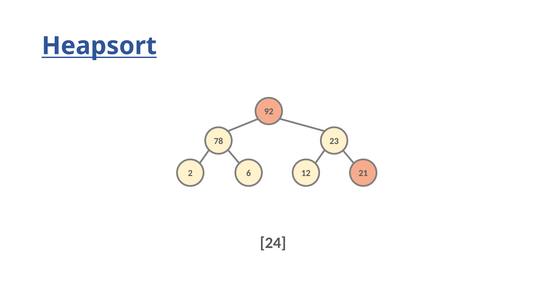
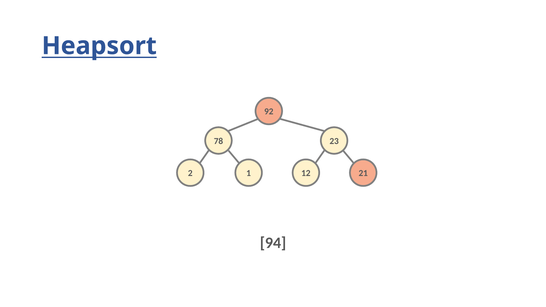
6: 6 -> 1
24: 24 -> 94
